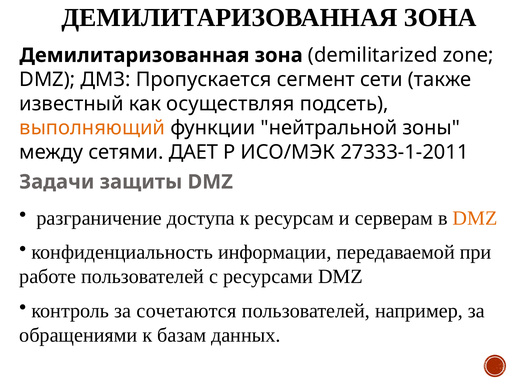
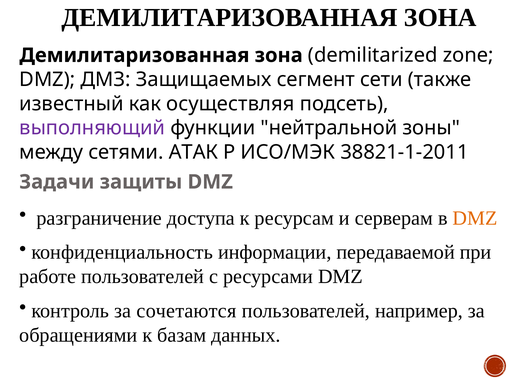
Пропускается: Пропускается -> Защищаемых
выполняющий colour: orange -> purple
ДАЕТ: ДАЕТ -> АТАК
27333-1-2011: 27333-1-2011 -> 38821-1-2011
